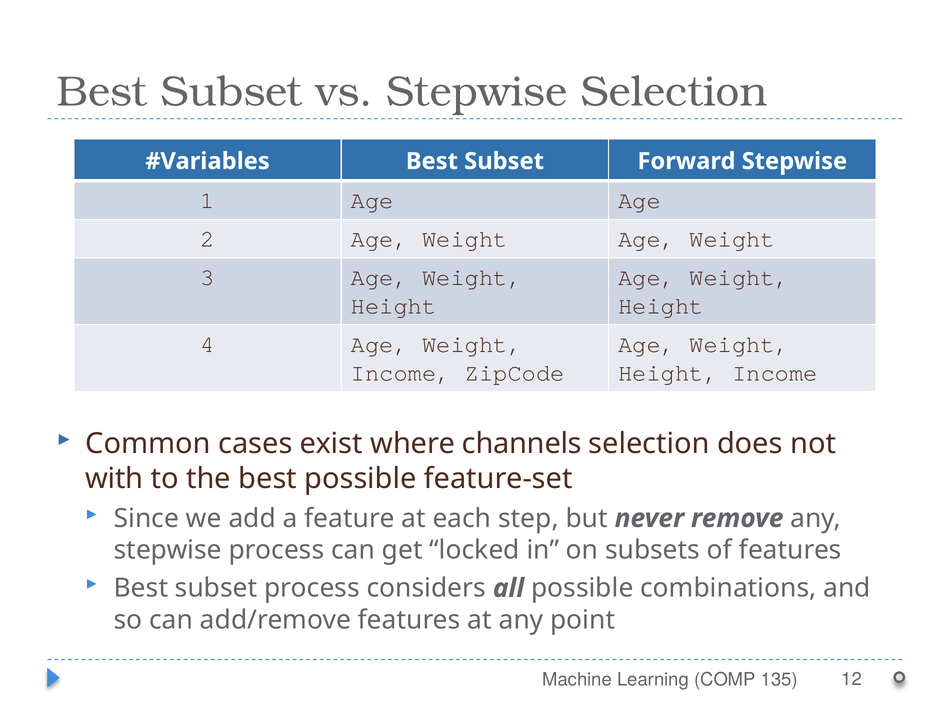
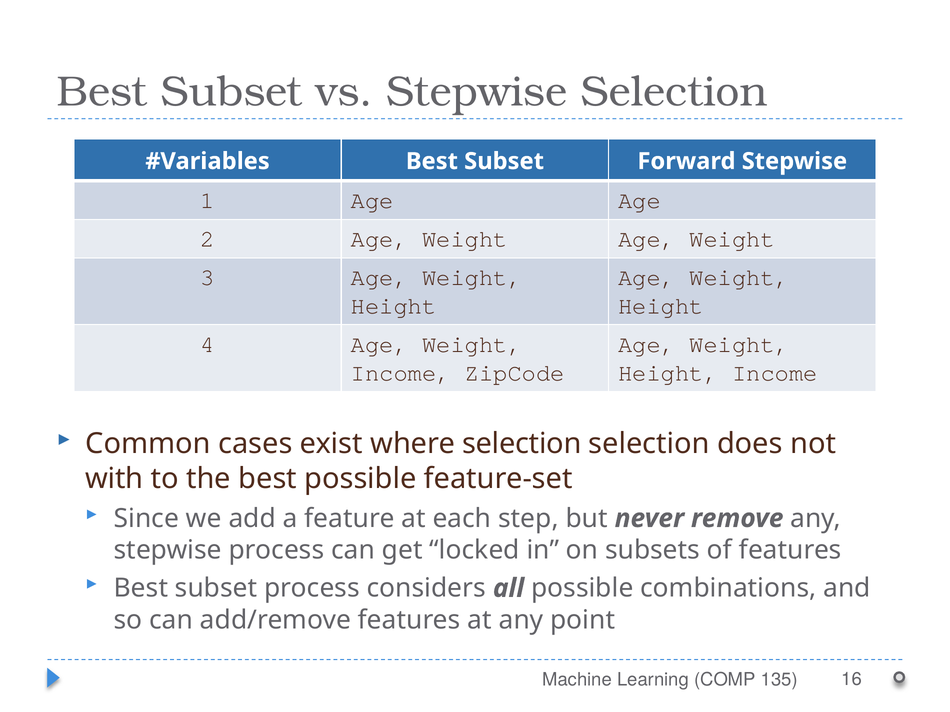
where channels: channels -> selection
12: 12 -> 16
